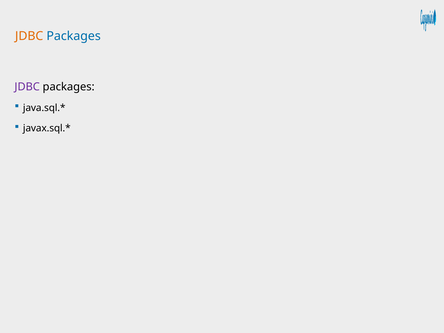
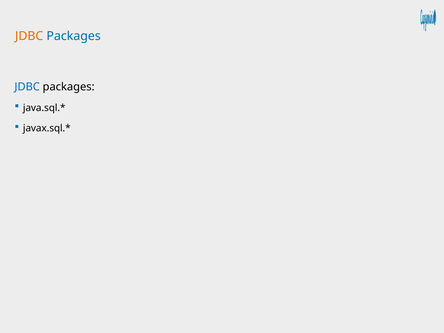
JDBC at (27, 87) colour: purple -> blue
